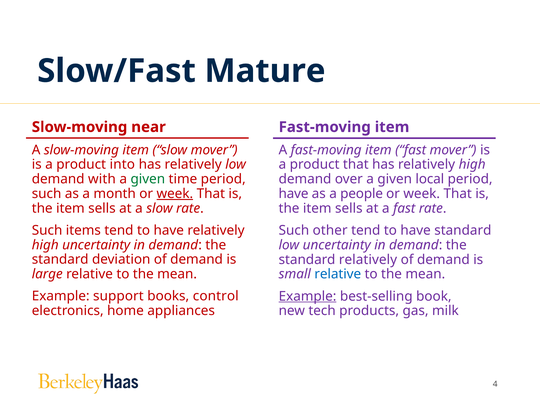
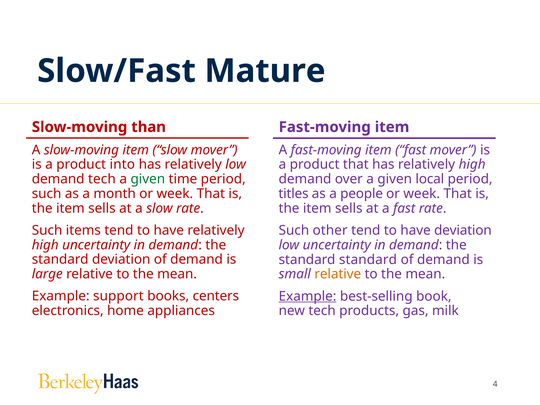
near: near -> than
demand with: with -> tech
week at (175, 194) underline: present -> none
have at (294, 194): have -> titles
have standard: standard -> deviation
standard relatively: relatively -> standard
relative at (338, 274) colour: blue -> orange
control: control -> centers
